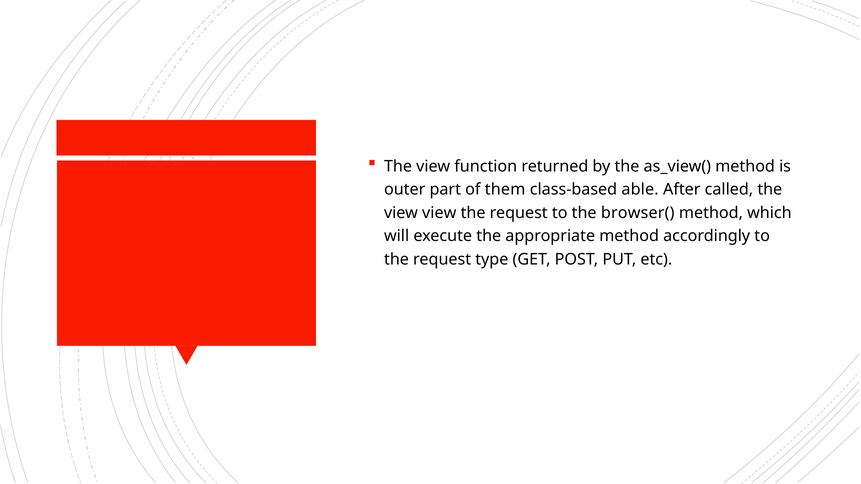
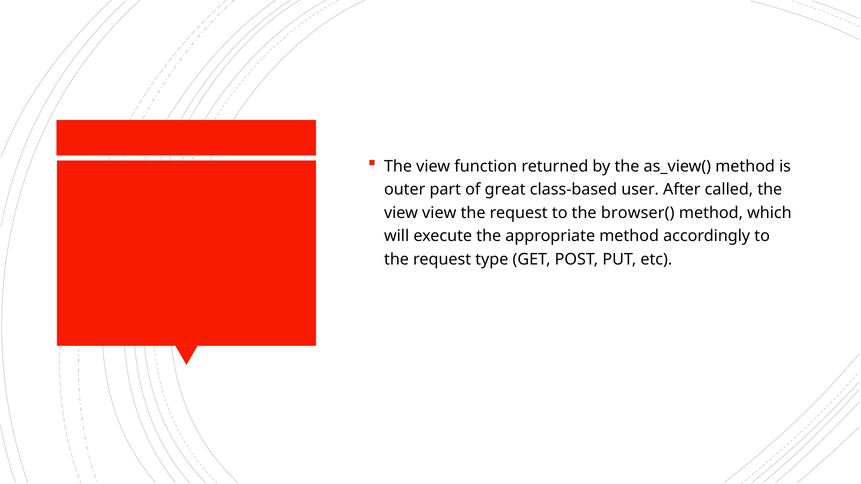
them: them -> great
able: able -> user
